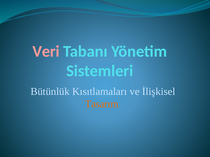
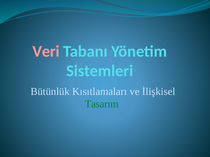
Tasarım colour: orange -> green
